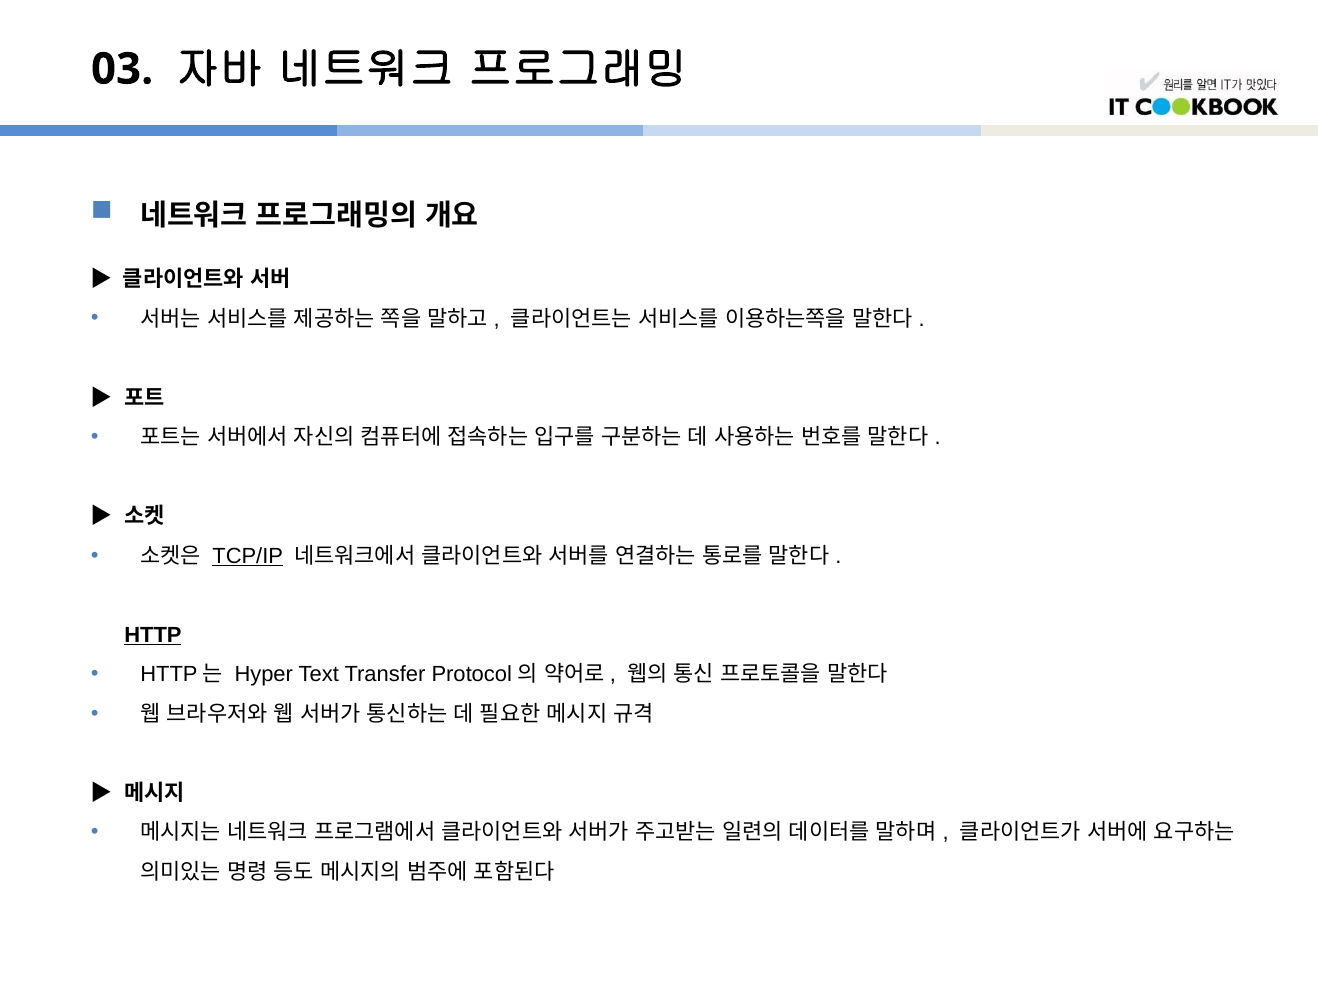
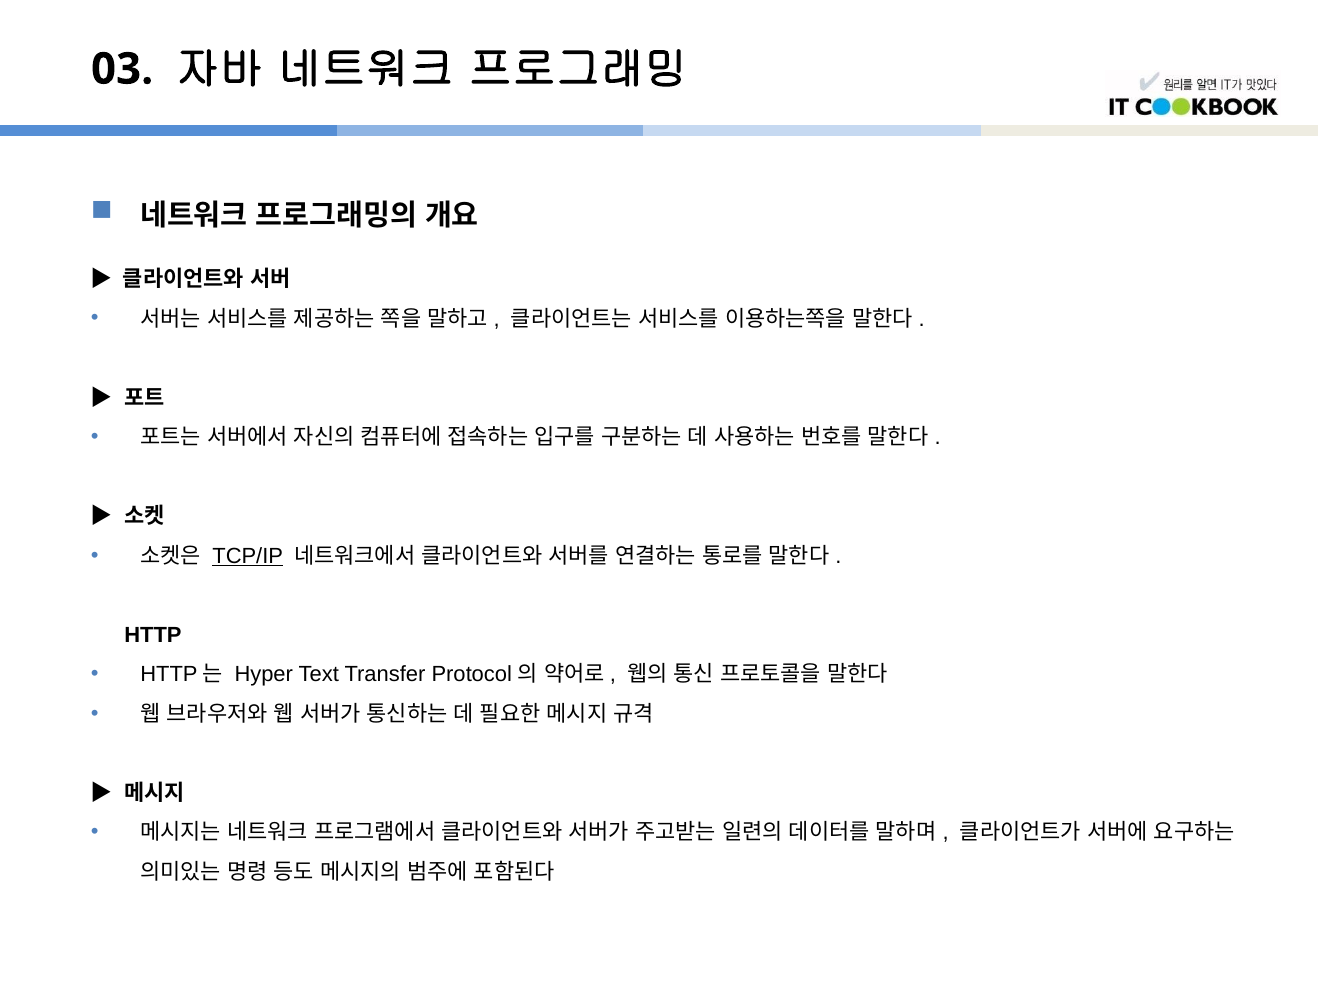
HTTP underline: present -> none
